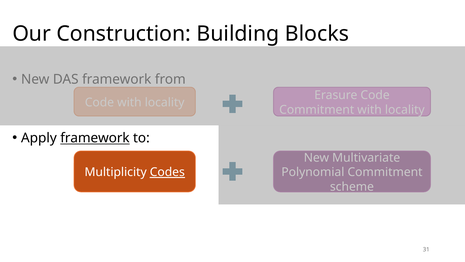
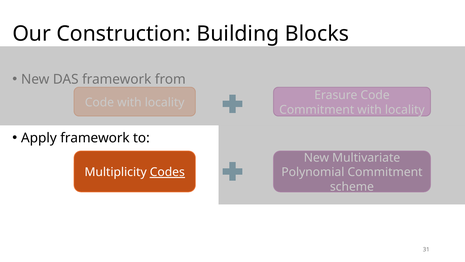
framework at (95, 138) underline: present -> none
